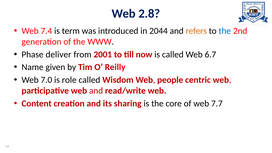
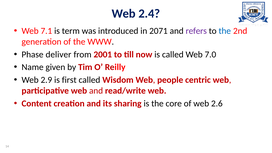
2.8: 2.8 -> 2.4
7.4: 7.4 -> 7.1
2044: 2044 -> 2071
refers colour: orange -> purple
6.7: 6.7 -> 7.0
7.0: 7.0 -> 2.9
role: role -> first
7.7: 7.7 -> 2.6
